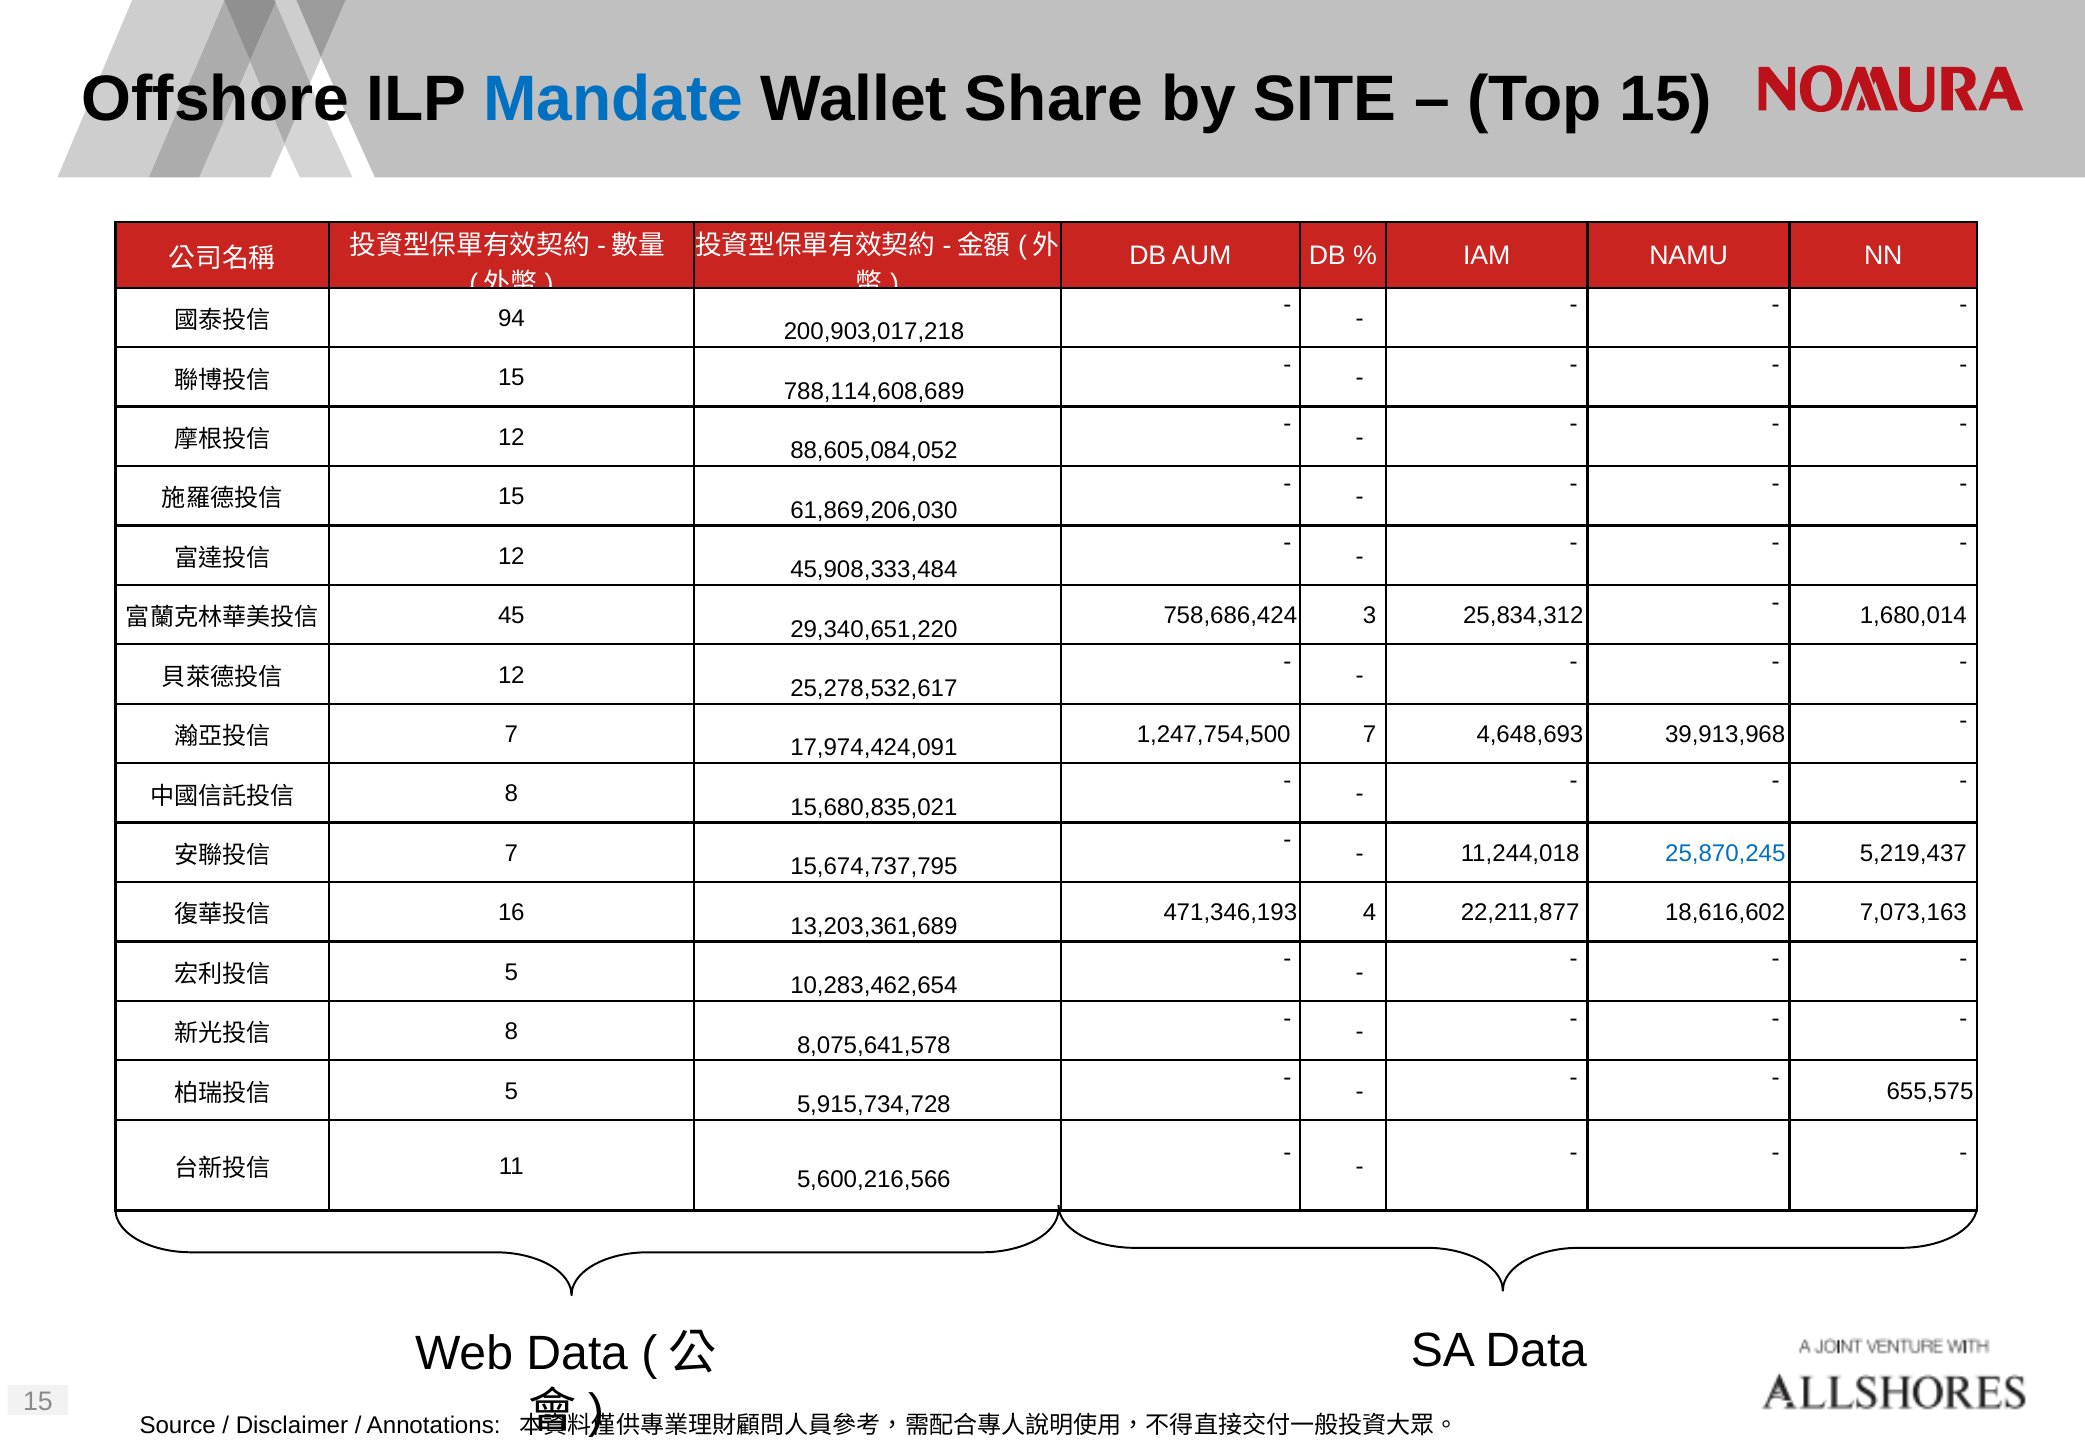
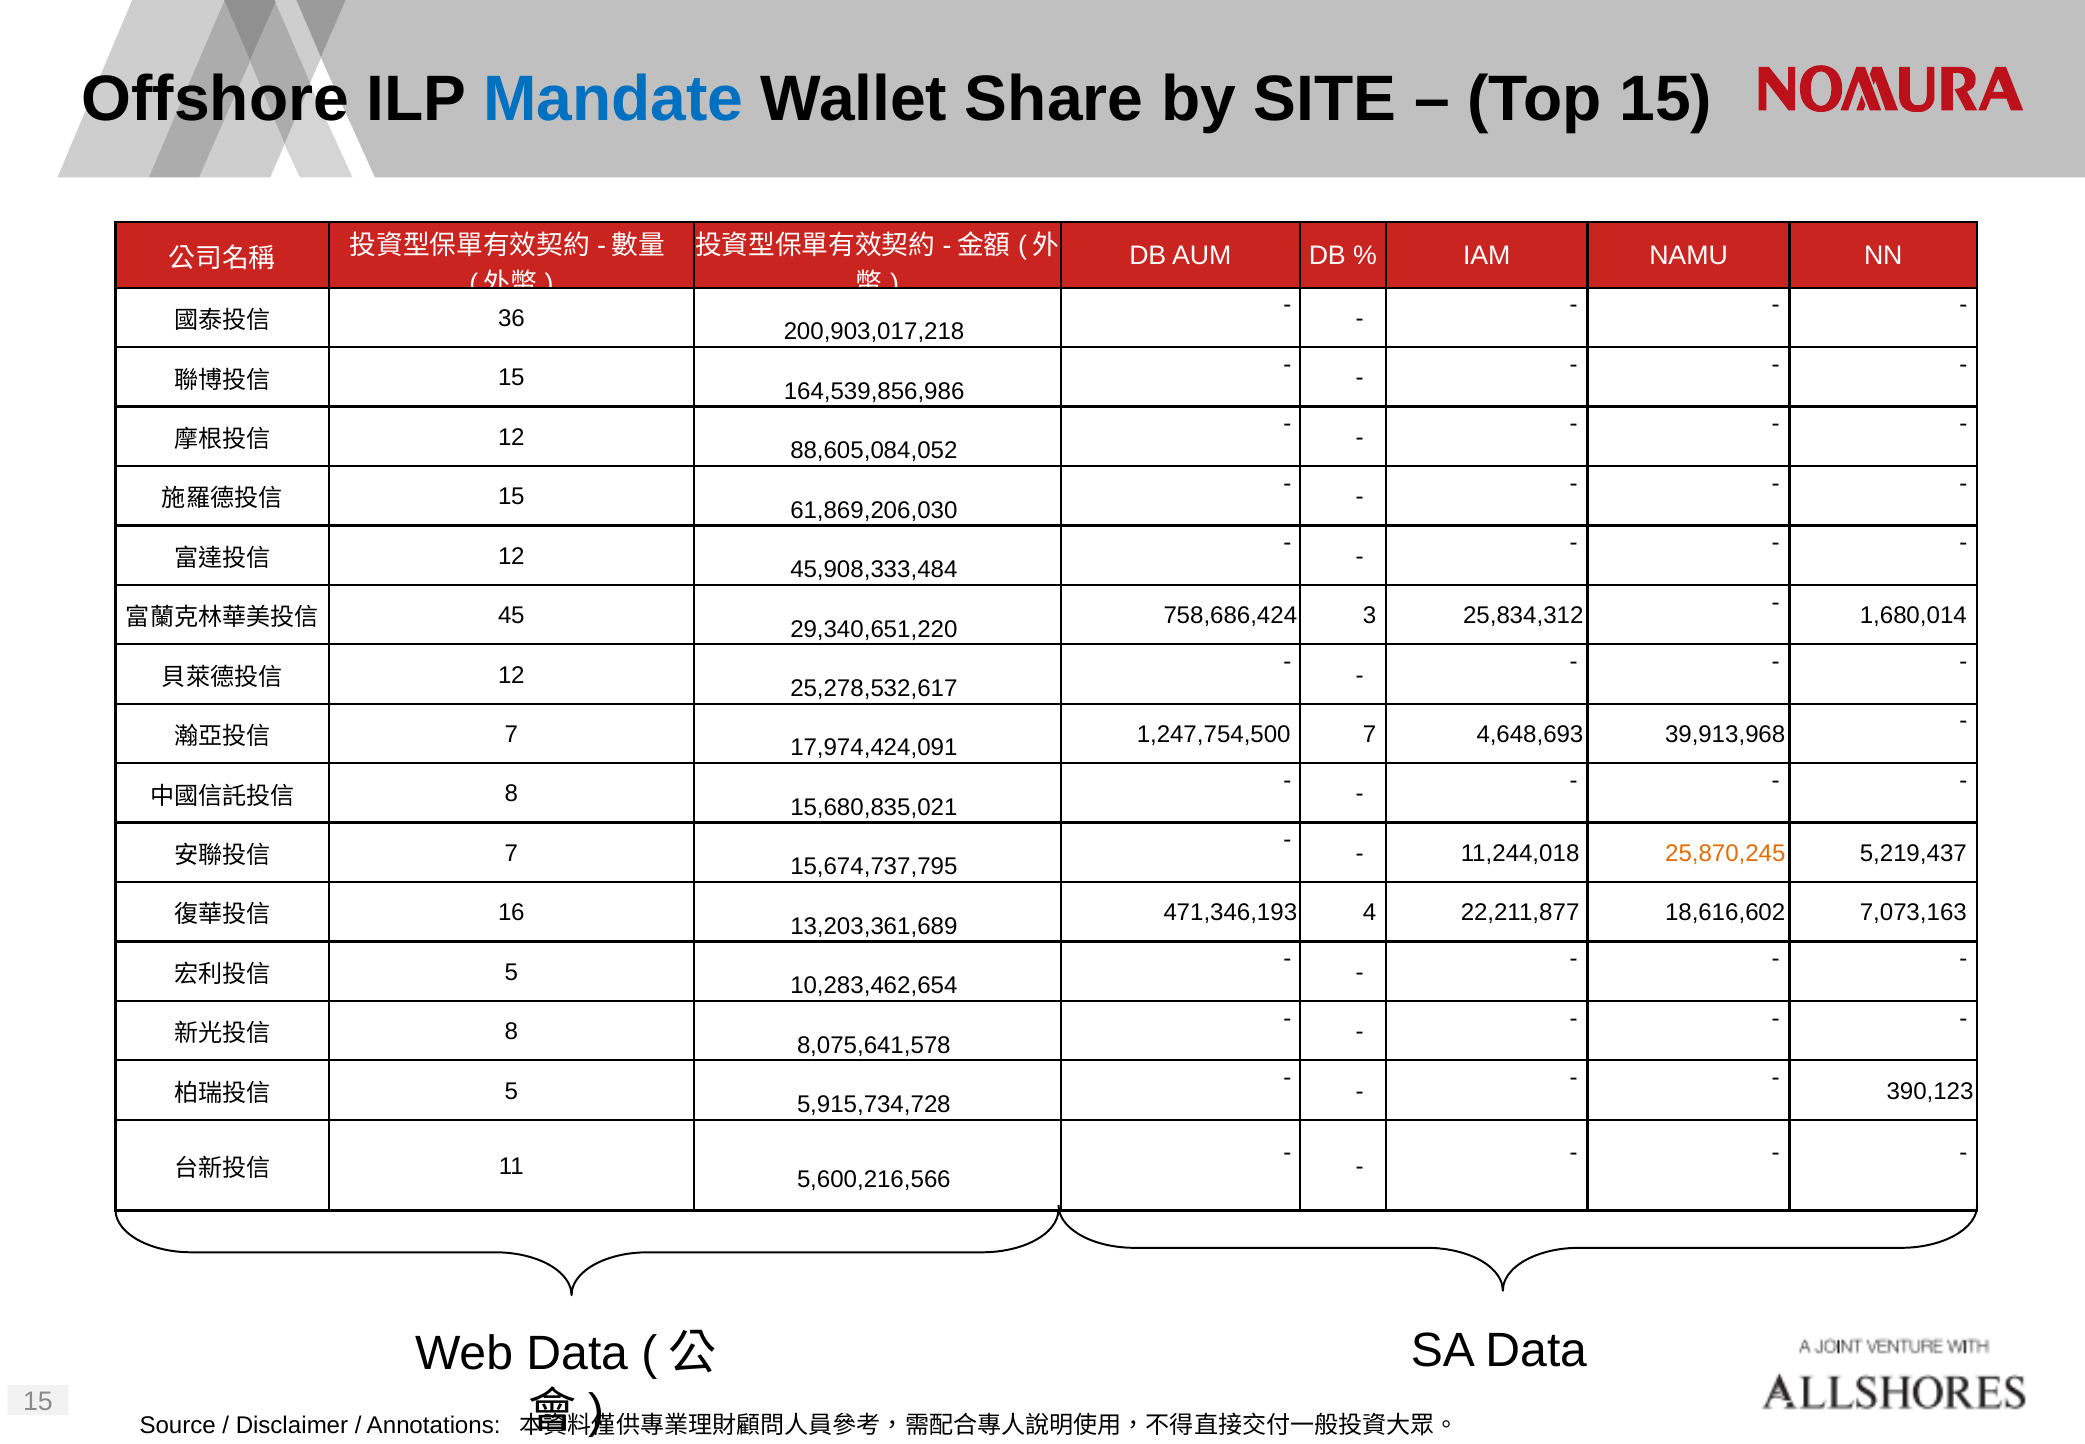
94: 94 -> 36
788,114,608,689: 788,114,608,689 -> 164,539,856,986
25,870,245 colour: blue -> orange
655,575: 655,575 -> 390,123
